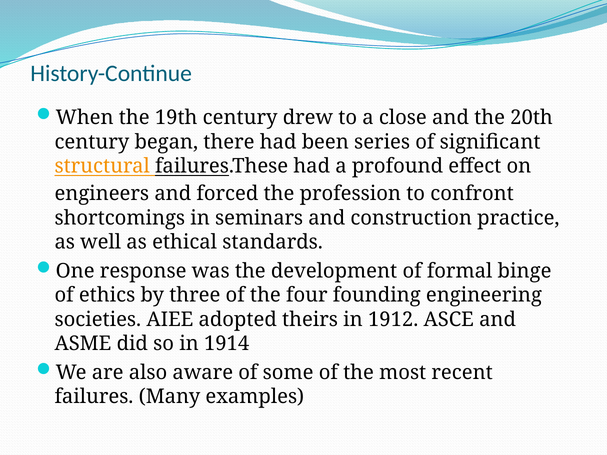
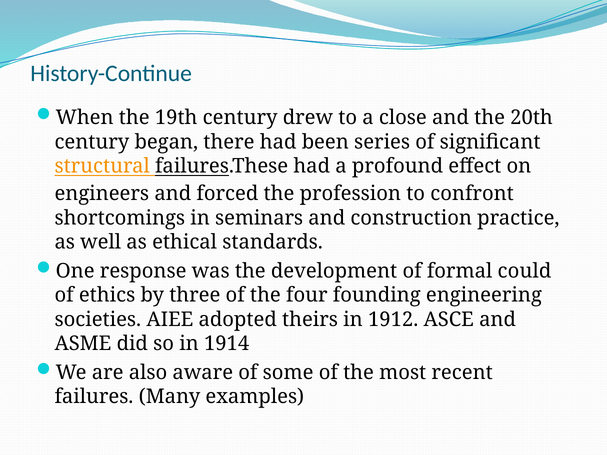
binge: binge -> could
